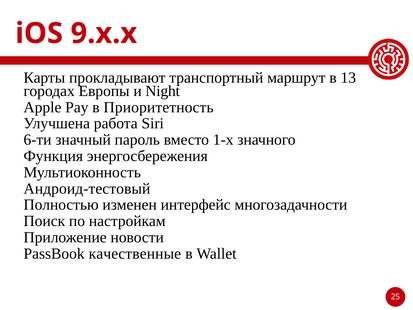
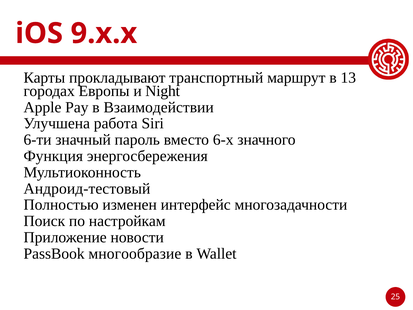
Приоритетность: Приоритетность -> Взаимодействии
1-х: 1-х -> 6-х
качественные: качественные -> многообразие
